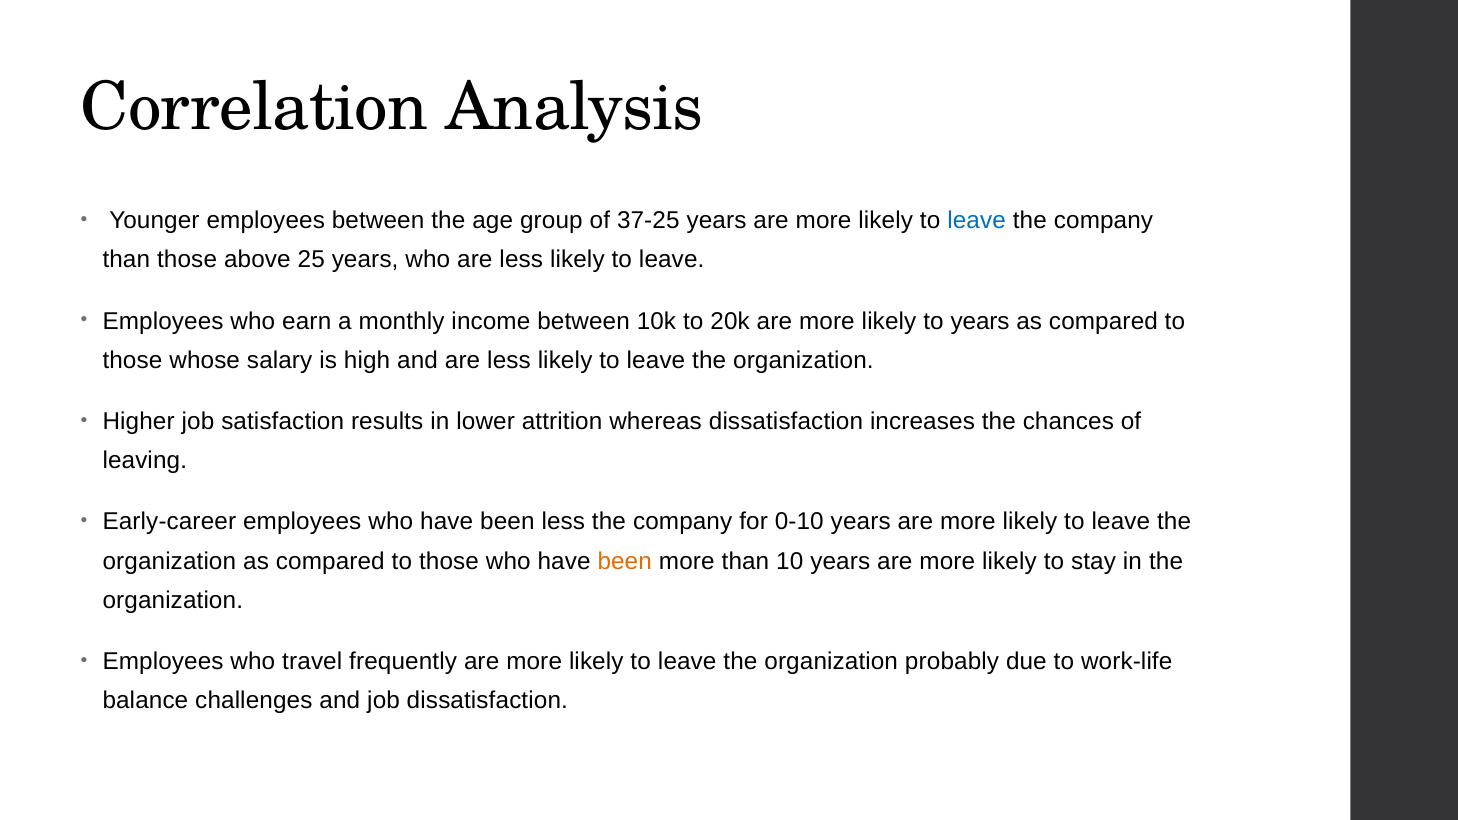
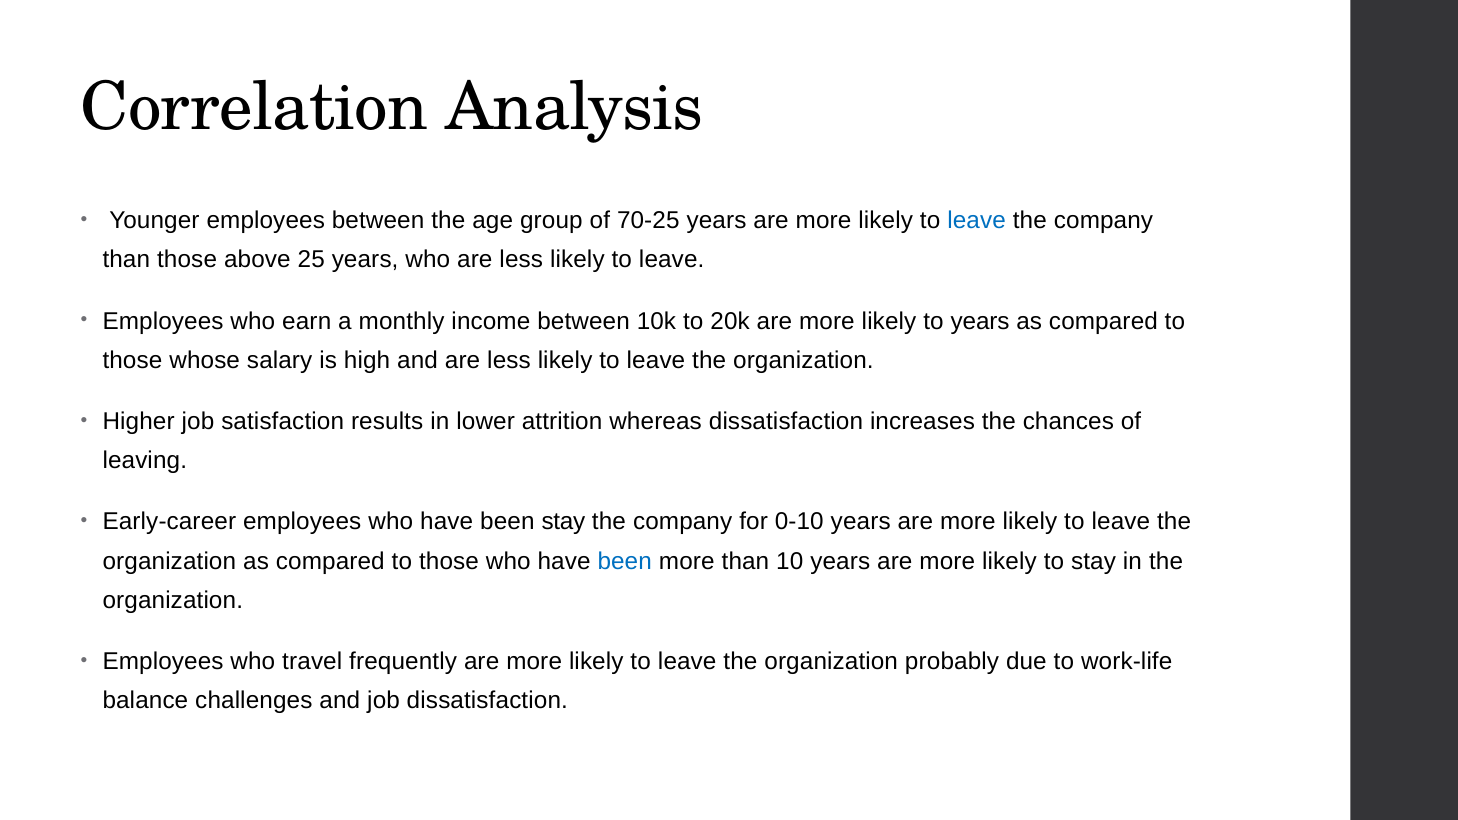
37-25: 37-25 -> 70-25
been less: less -> stay
been at (625, 561) colour: orange -> blue
